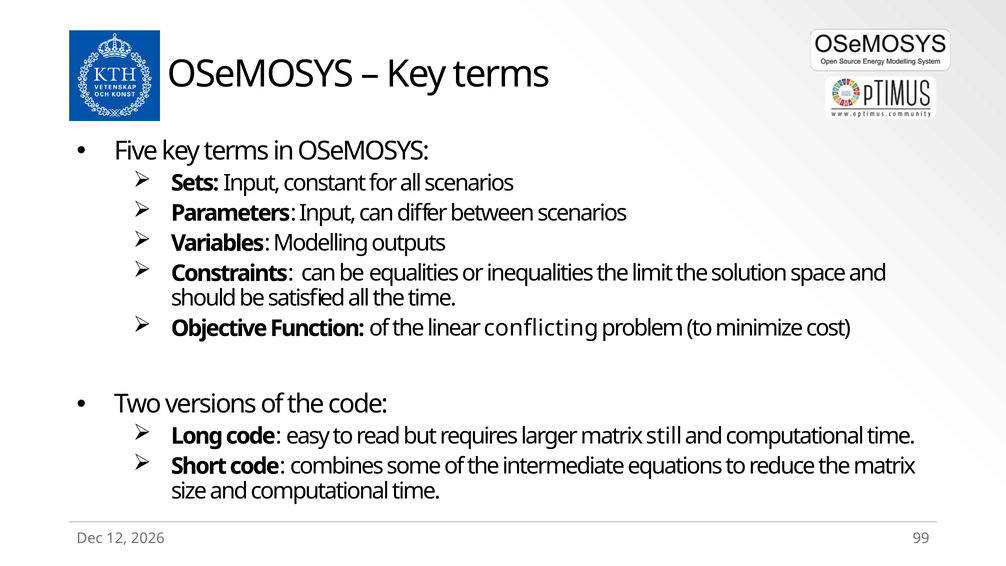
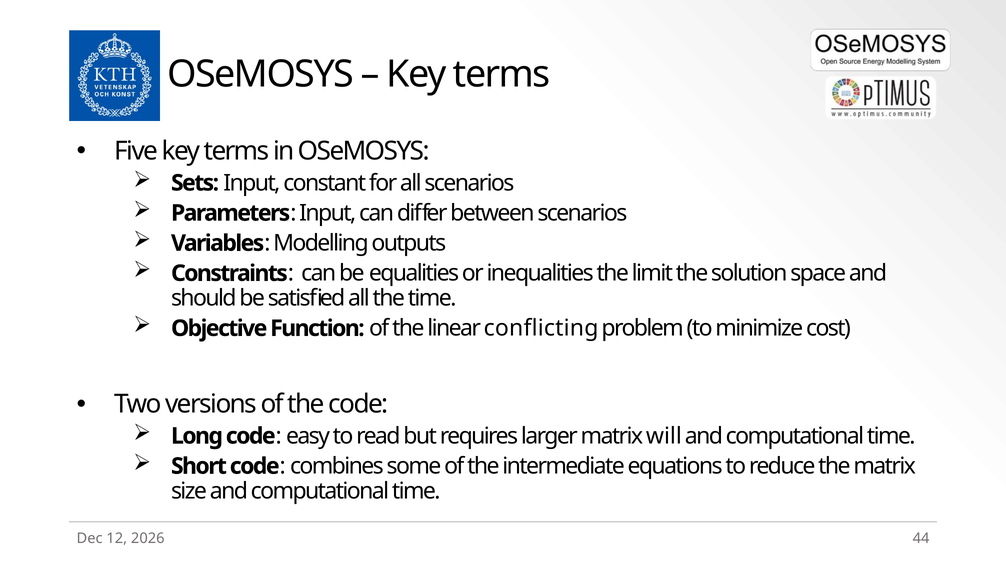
still: still -> will
99: 99 -> 44
